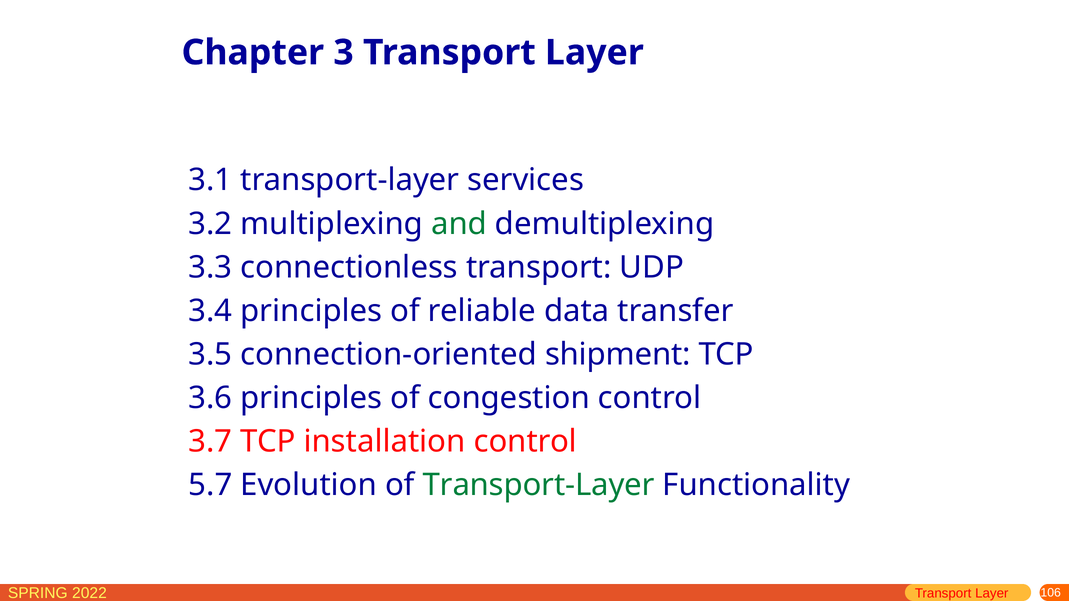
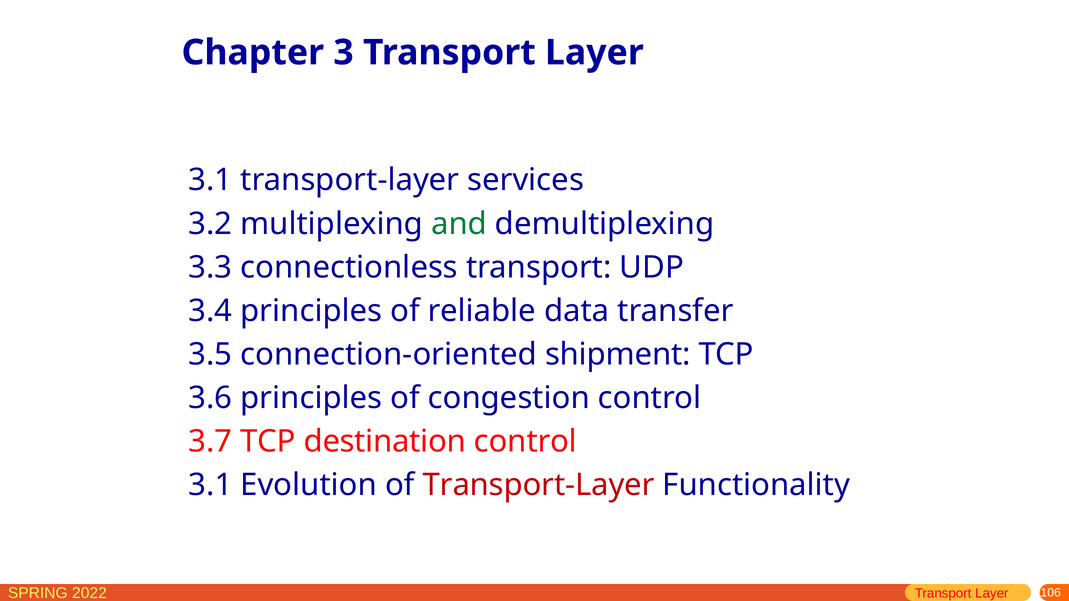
installation: installation -> destination
5.7 at (210, 485): 5.7 -> 3.1
Transport-Layer at (539, 485) colour: green -> red
